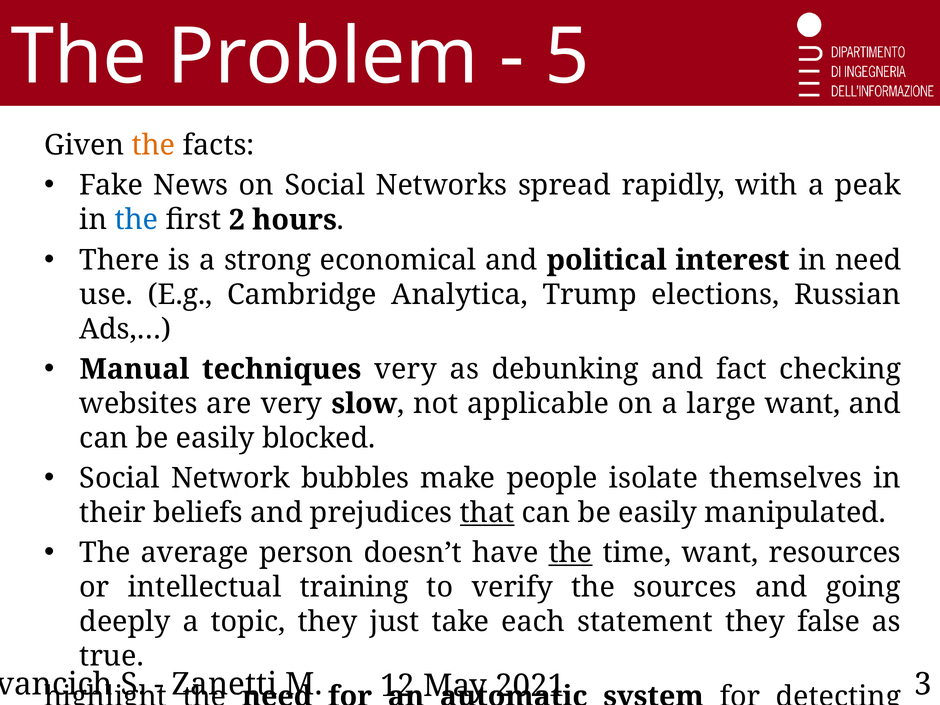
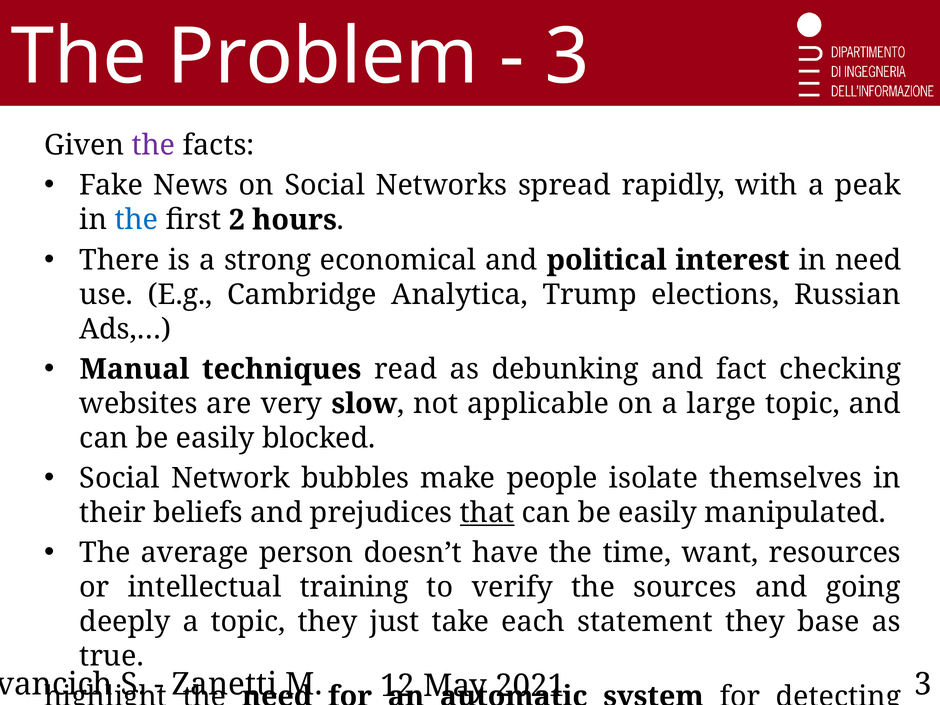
5 at (567, 57): 5 -> 3
the at (153, 145) colour: orange -> purple
techniques very: very -> read
large want: want -> topic
the at (571, 553) underline: present -> none
false: false -> base
